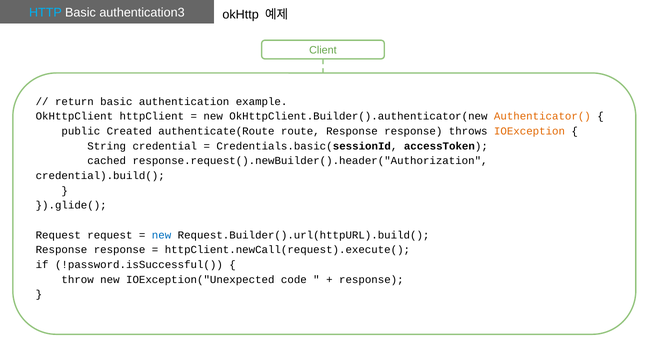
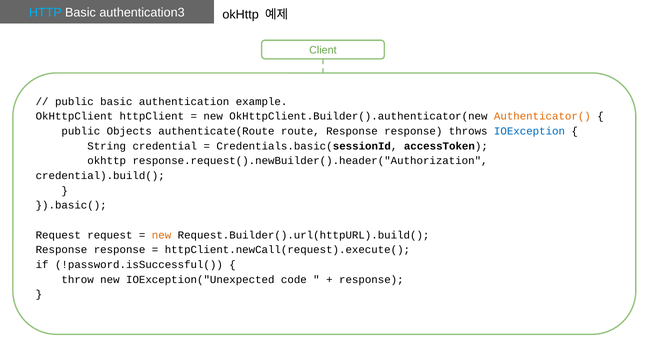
return at (74, 102): return -> public
Created: Created -> Objects
IOException colour: orange -> blue
cached at (107, 161): cached -> okhttp
}).glide(: }).glide( -> }).basic(
new at (162, 235) colour: blue -> orange
